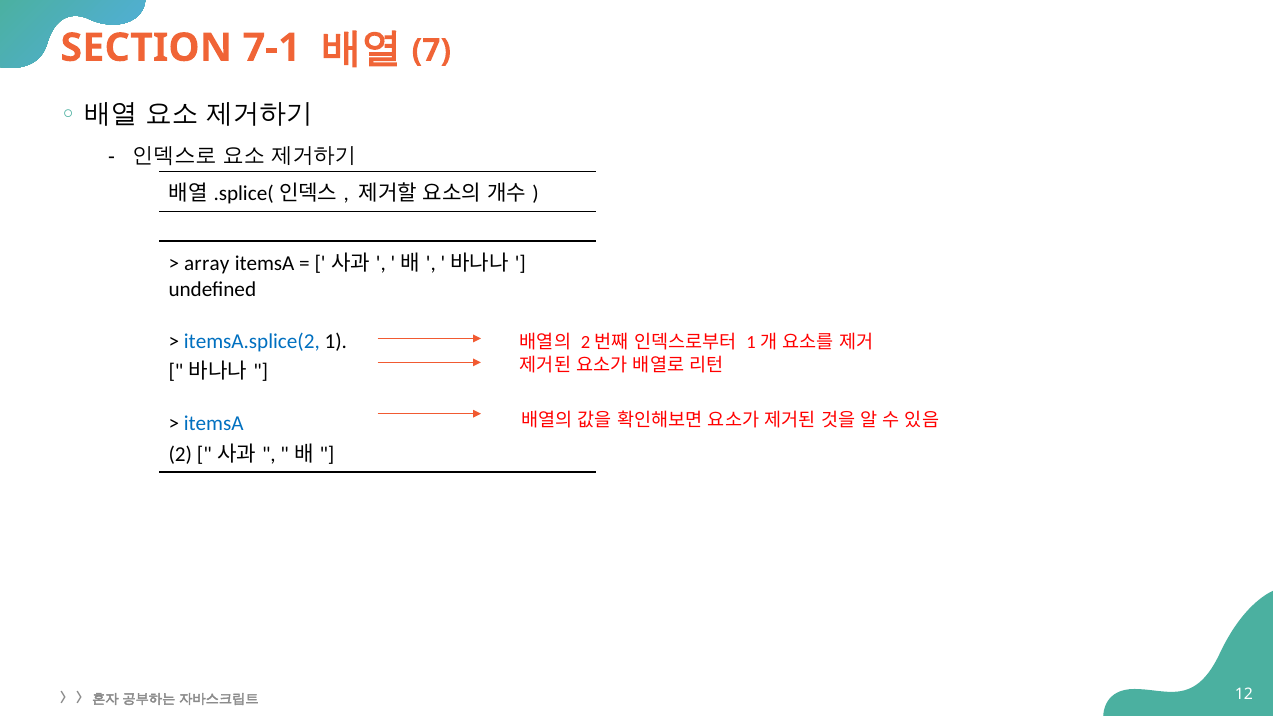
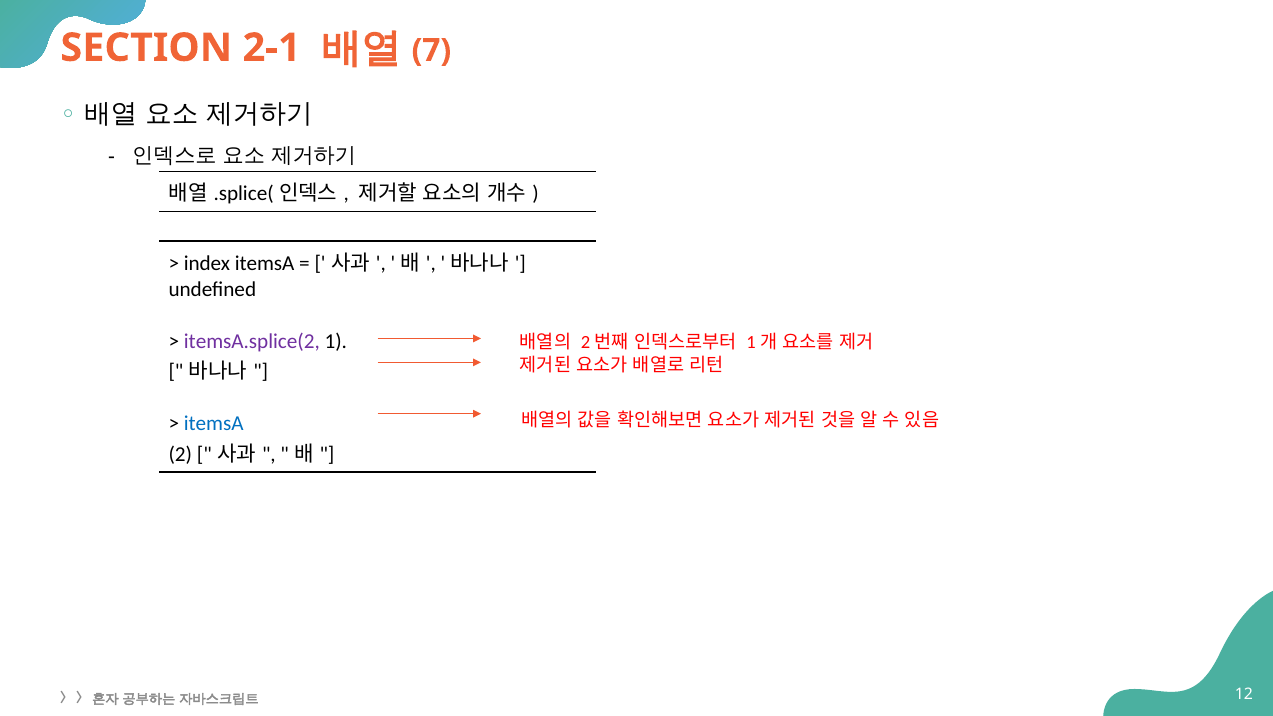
7-1: 7-1 -> 2-1
array: array -> index
itemsA.splice(2 colour: blue -> purple
